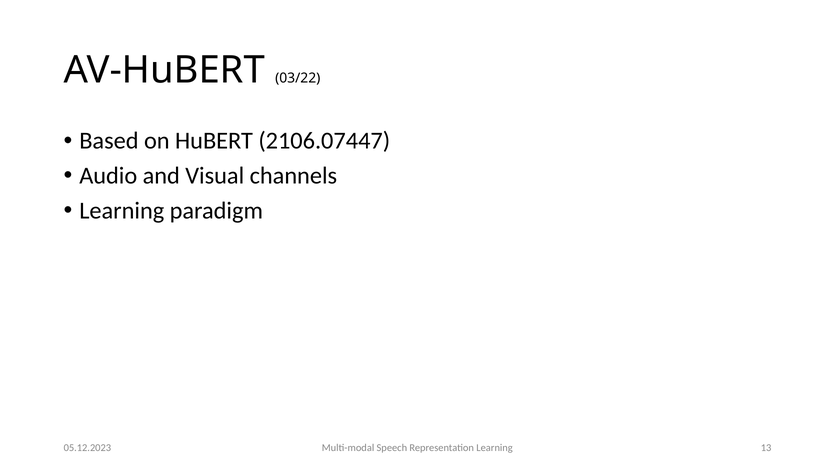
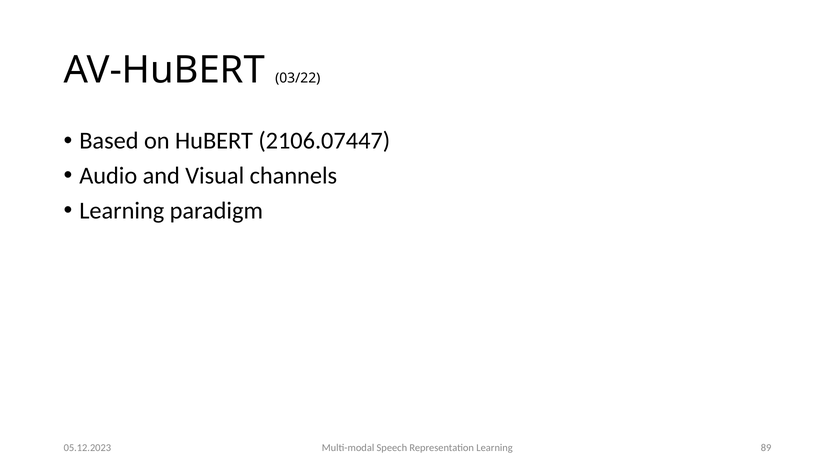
13: 13 -> 89
